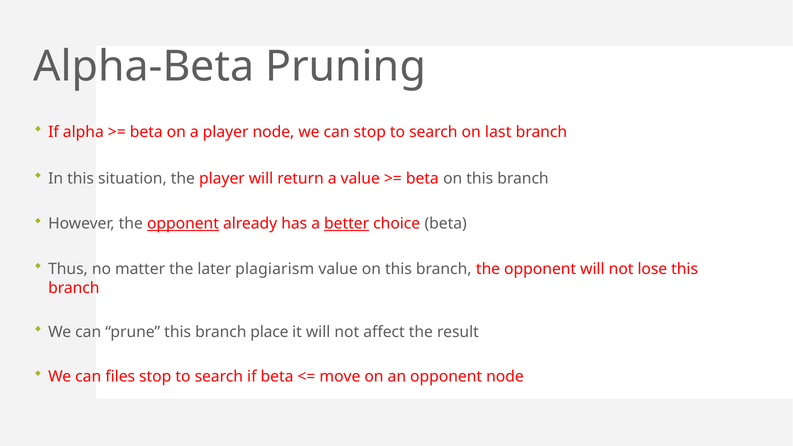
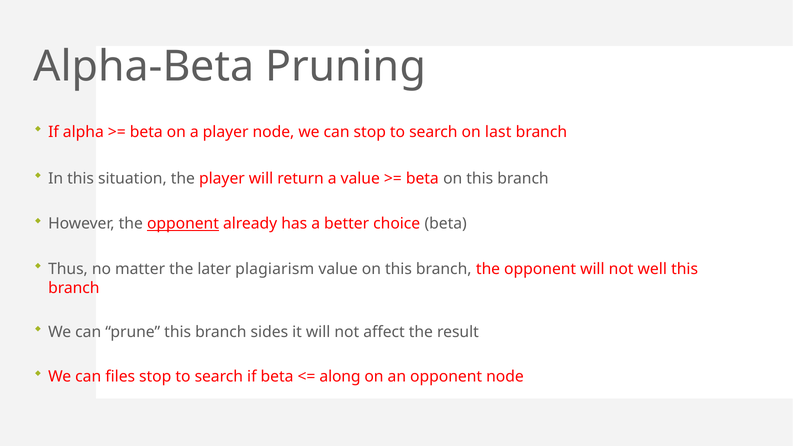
better underline: present -> none
lose: lose -> well
place: place -> sides
move: move -> along
